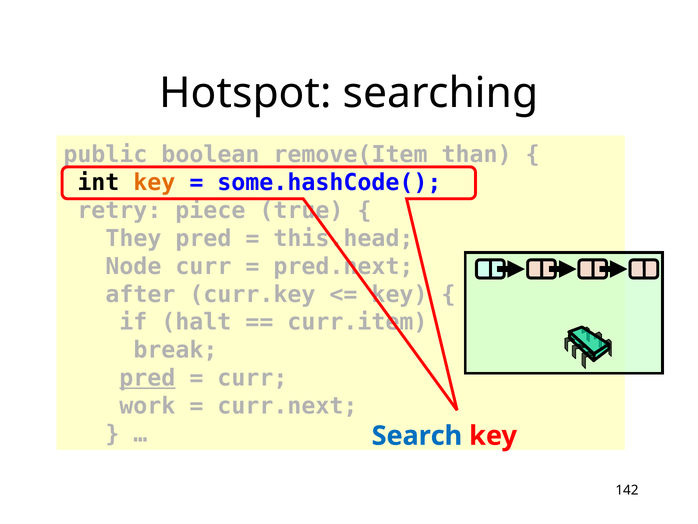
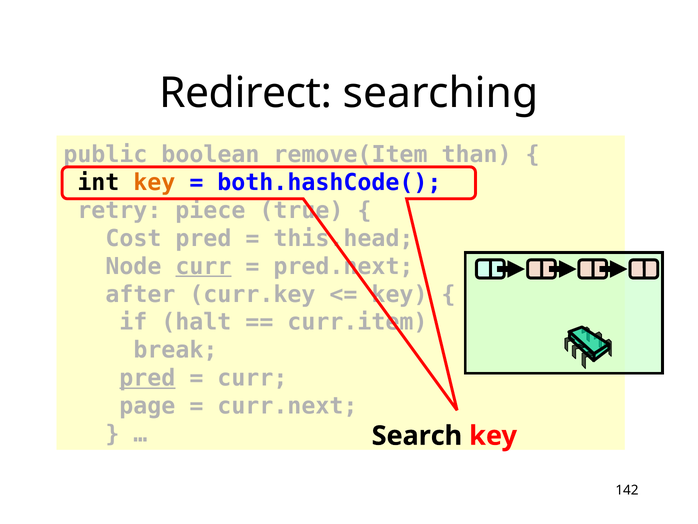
Hotspot: Hotspot -> Redirect
some.hashCode(: some.hashCode( -> both.hashCode(
They: They -> Cost
curr at (203, 266) underline: none -> present
work: work -> page
Search colour: blue -> black
